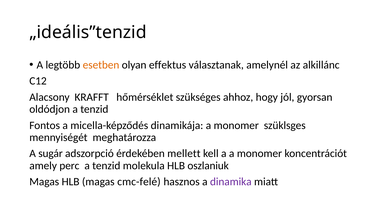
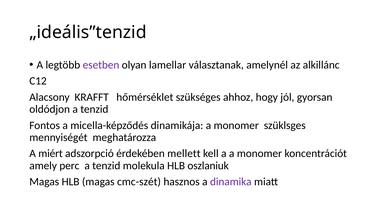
esetben colour: orange -> purple
effektus: effektus -> lamellar
sugár: sugár -> miért
cmc-felé: cmc-felé -> cmc-szét
